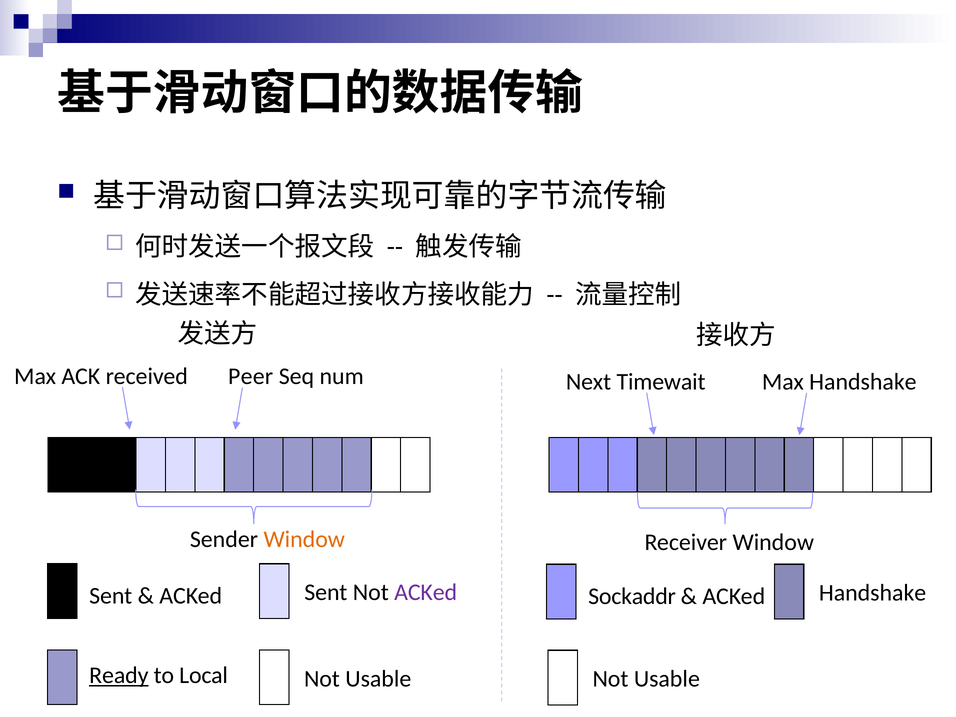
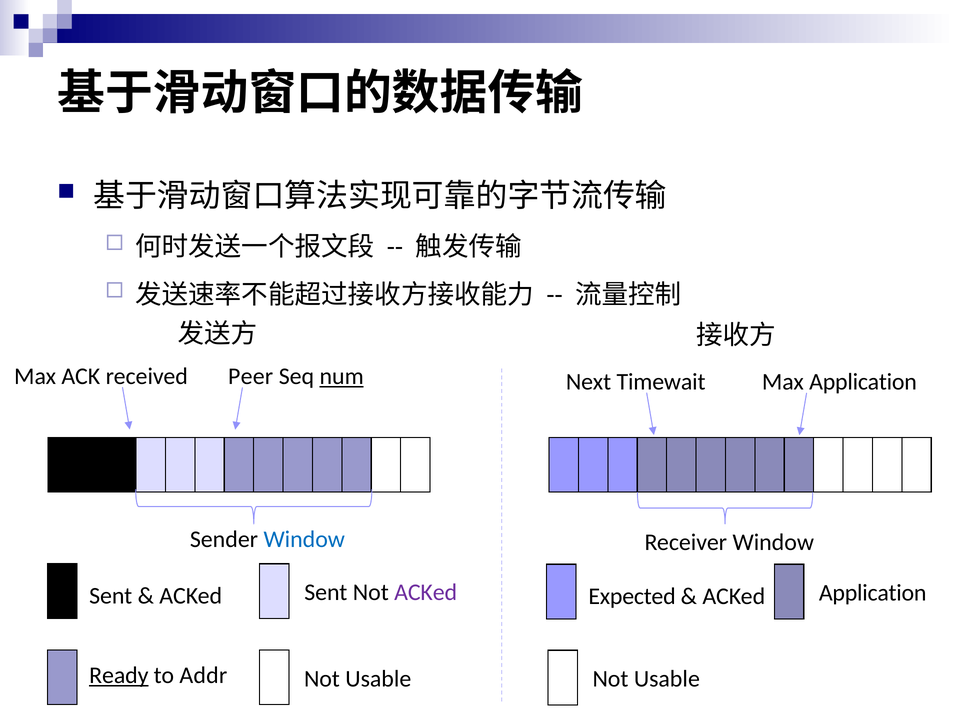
num underline: none -> present
Max Handshake: Handshake -> Application
Window at (304, 539) colour: orange -> blue
Handshake at (873, 593): Handshake -> Application
Sockaddr: Sockaddr -> Expected
Local: Local -> Addr
